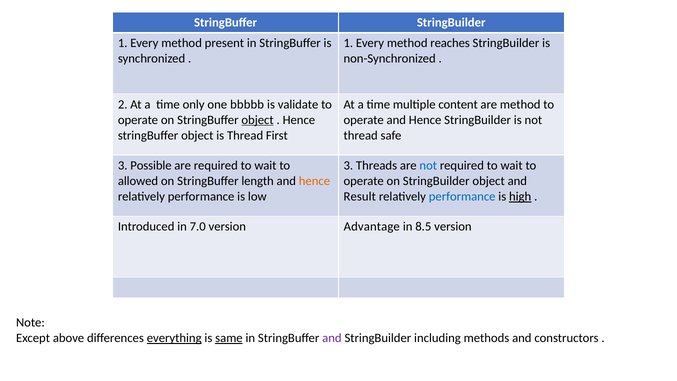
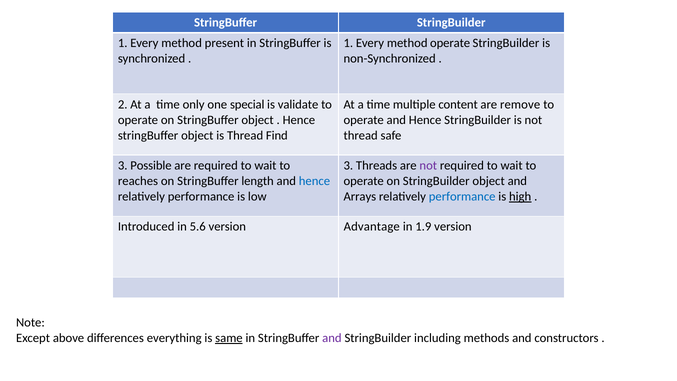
method reaches: reaches -> operate
bbbbb: bbbbb -> special
are method: method -> remove
object at (258, 120) underline: present -> none
First: First -> Find
not at (428, 165) colour: blue -> purple
allowed: allowed -> reaches
hence at (314, 181) colour: orange -> blue
Result: Result -> Arrays
7.0: 7.0 -> 5.6
8.5: 8.5 -> 1.9
everything underline: present -> none
